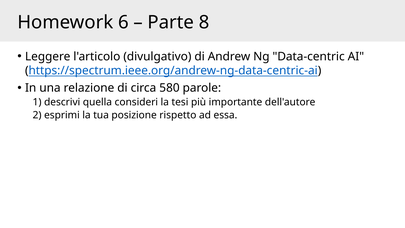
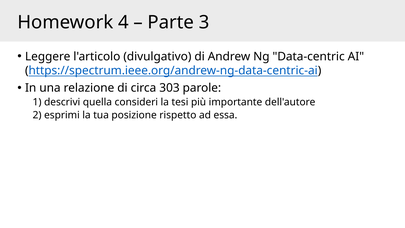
6: 6 -> 4
8: 8 -> 3
580: 580 -> 303
